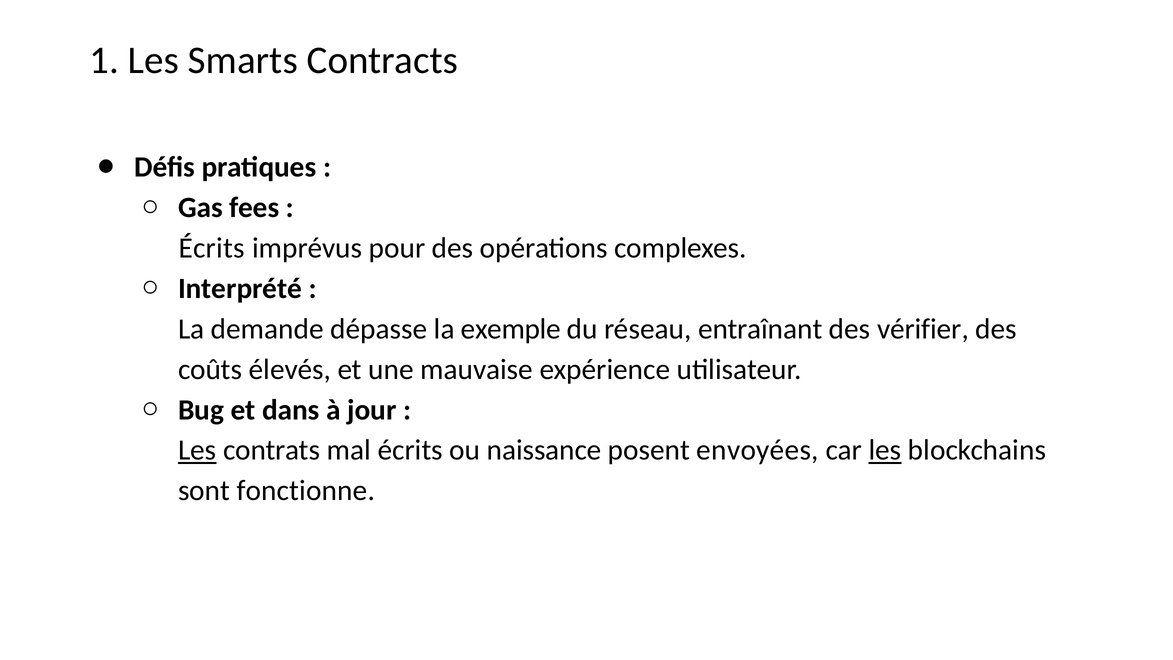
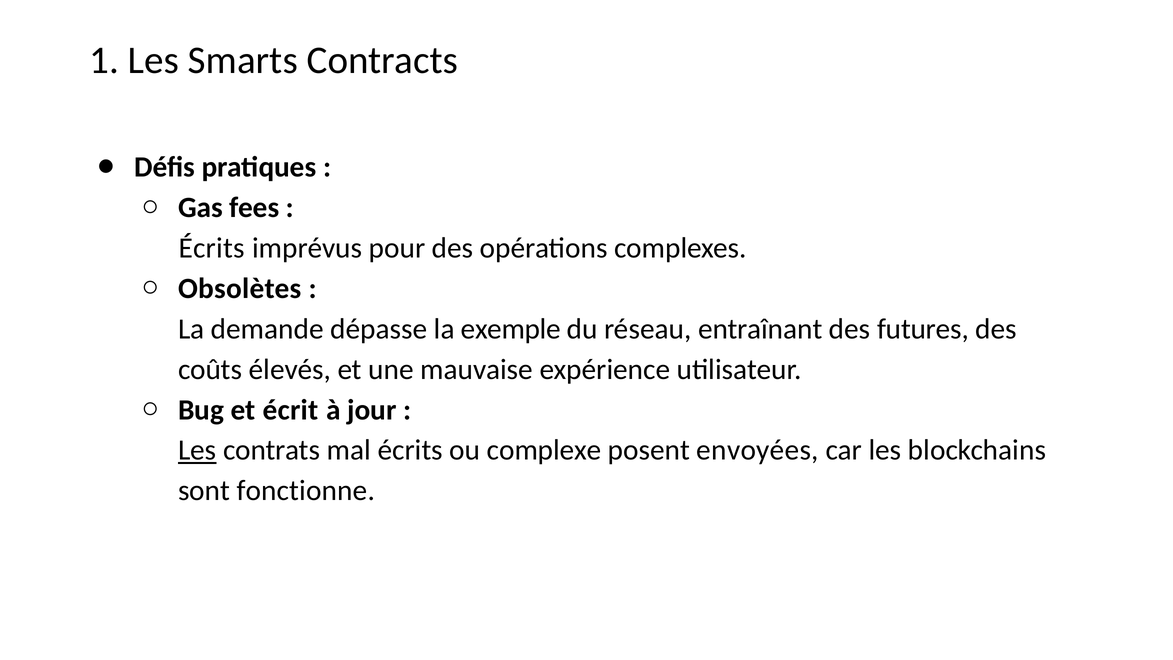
Interprété: Interprété -> Obsolètes
vérifier: vérifier -> futures
dans: dans -> écrit
naissance: naissance -> complexe
les at (885, 450) underline: present -> none
